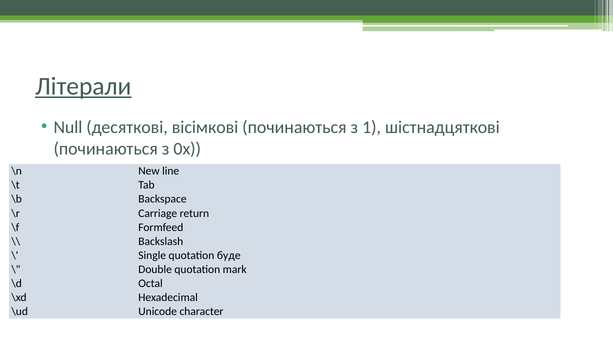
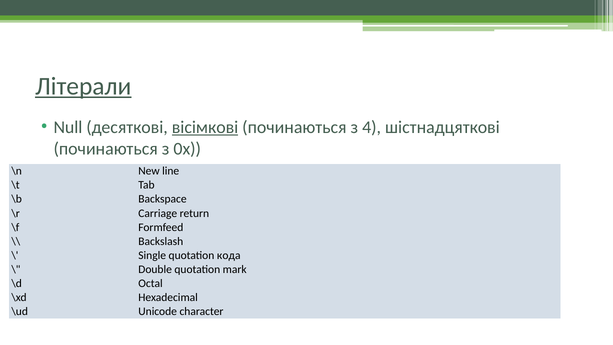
вісімкові underline: none -> present
1: 1 -> 4
буде: буде -> кода
